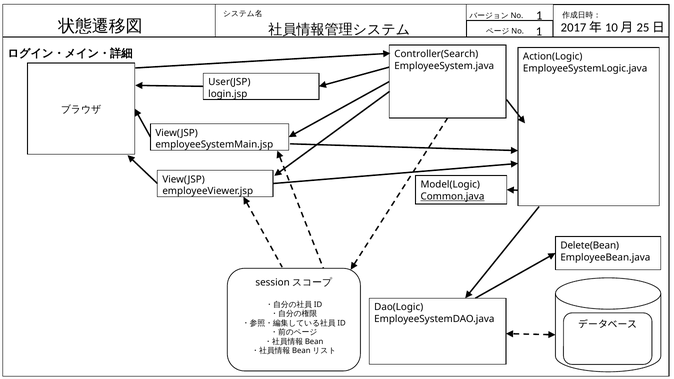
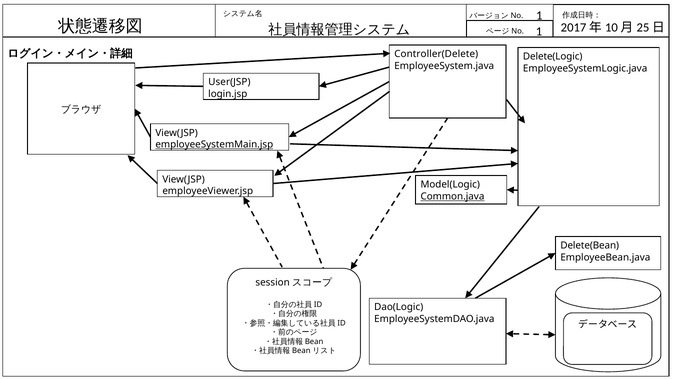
Controller(Search: Controller(Search -> Controller(Delete
Action(Logic: Action(Logic -> Delete(Logic
employeeSystemMain.jsp underline: none -> present
